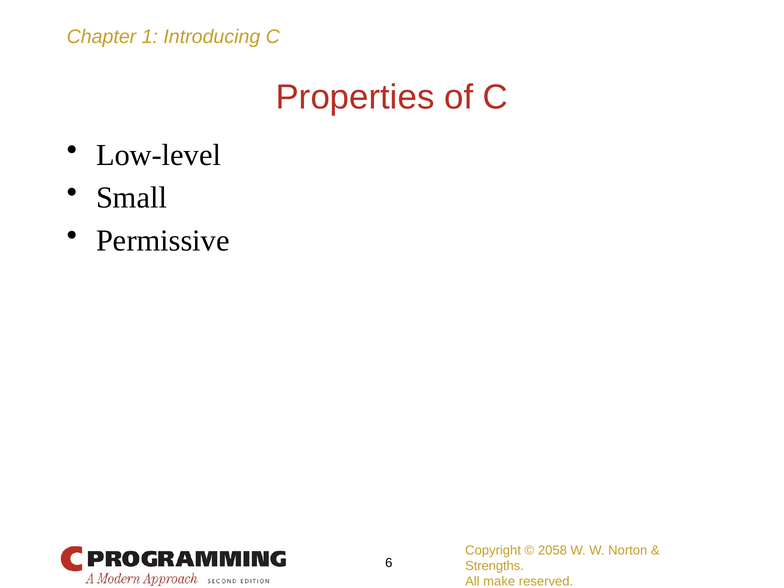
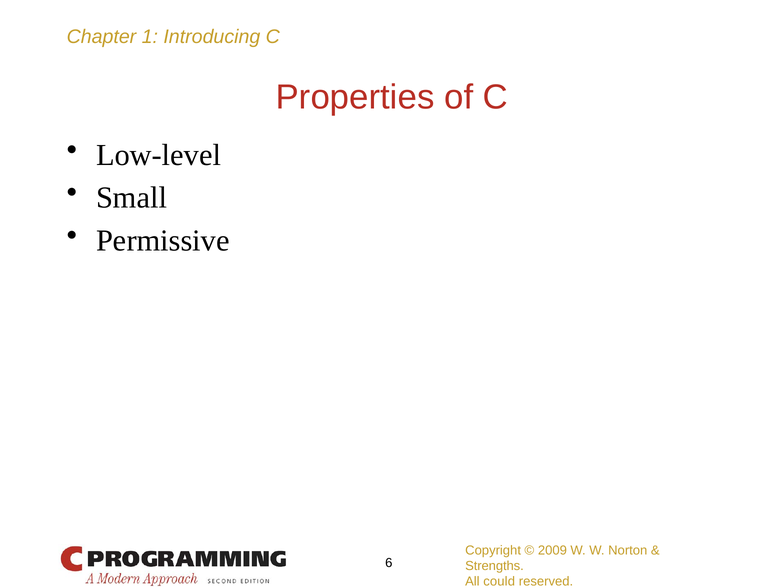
2058: 2058 -> 2009
make: make -> could
